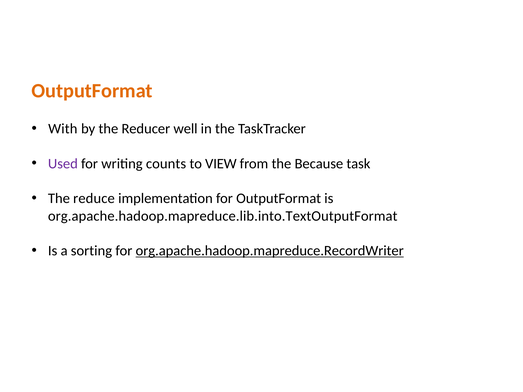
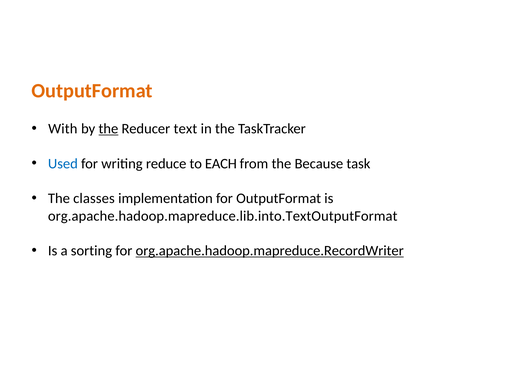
the at (108, 129) underline: none -> present
well: well -> text
Used colour: purple -> blue
counts: counts -> reduce
VIEW: VIEW -> EACH
reduce: reduce -> classes
